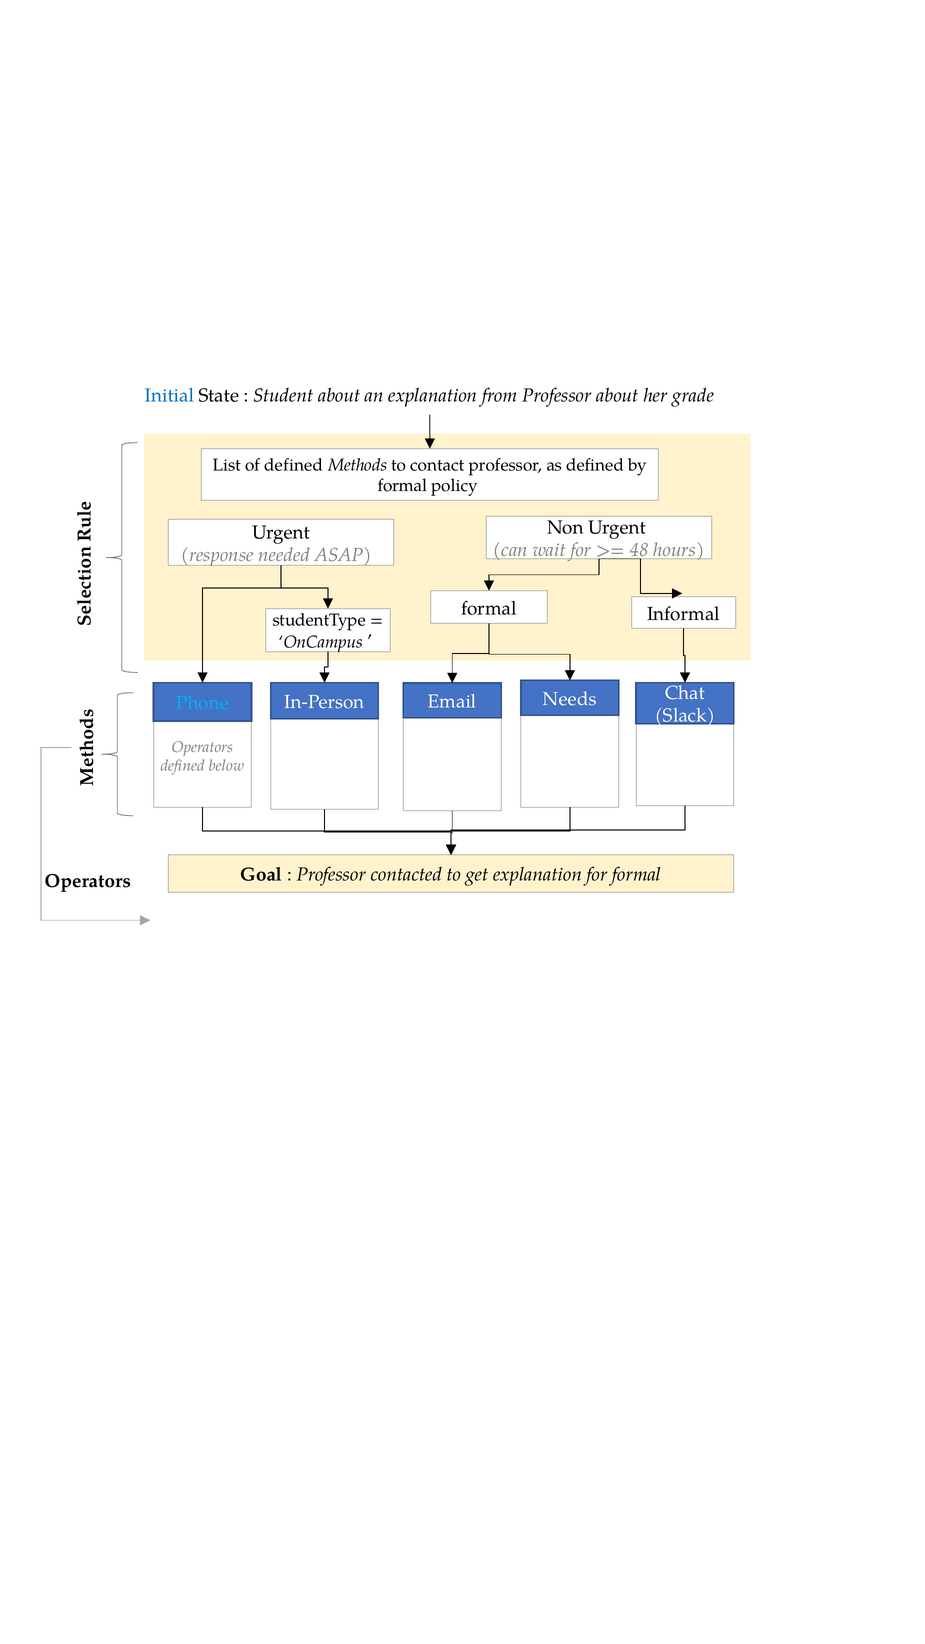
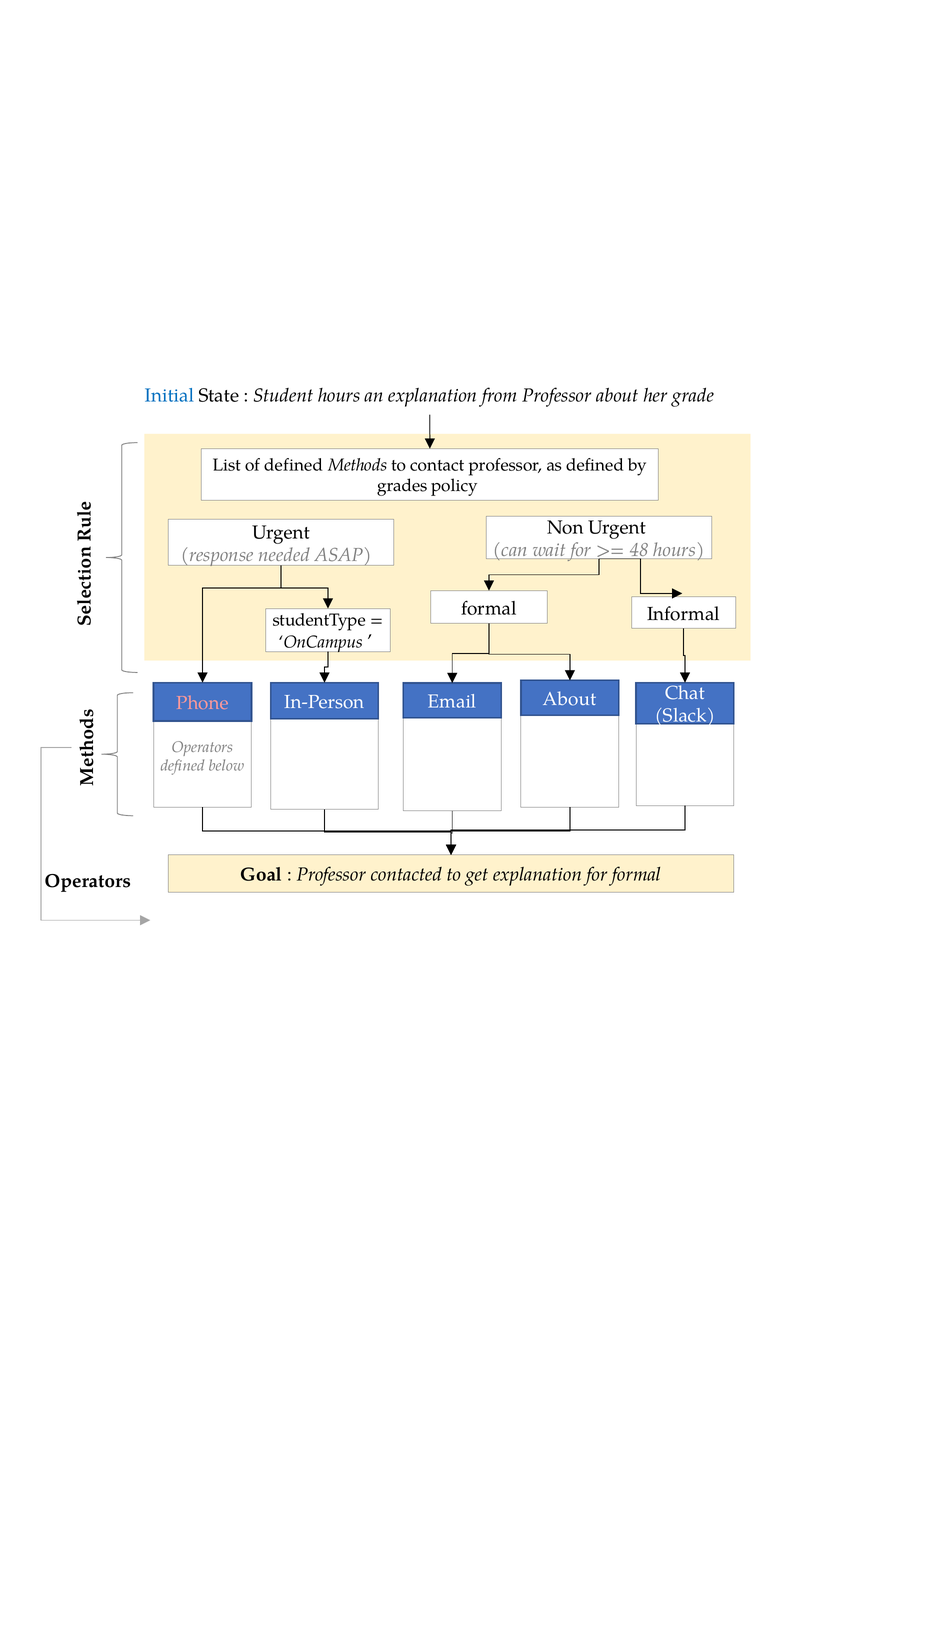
Student about: about -> hours
formal at (402, 486): formal -> grades
Email Needs: Needs -> About
Phone colour: light blue -> pink
